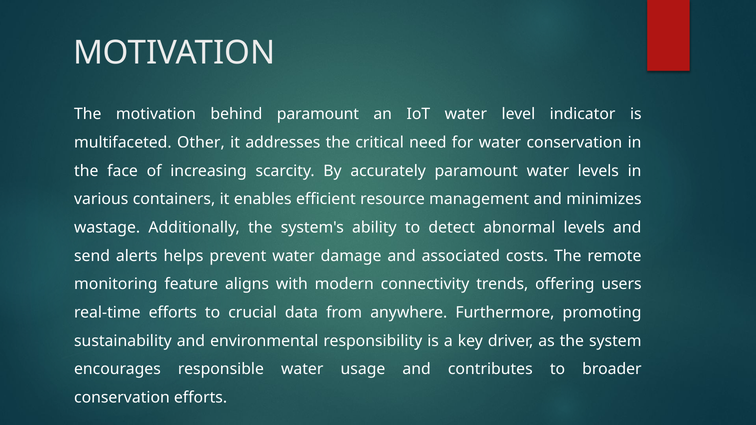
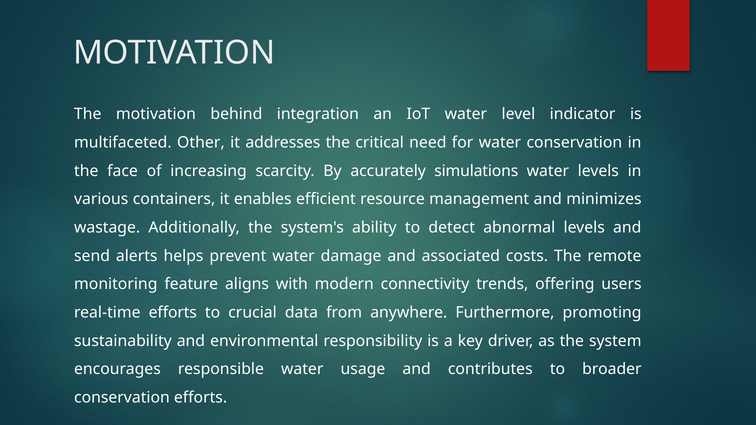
behind paramount: paramount -> integration
accurately paramount: paramount -> simulations
